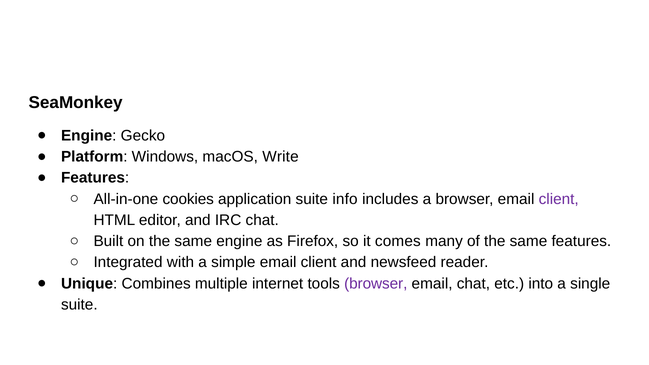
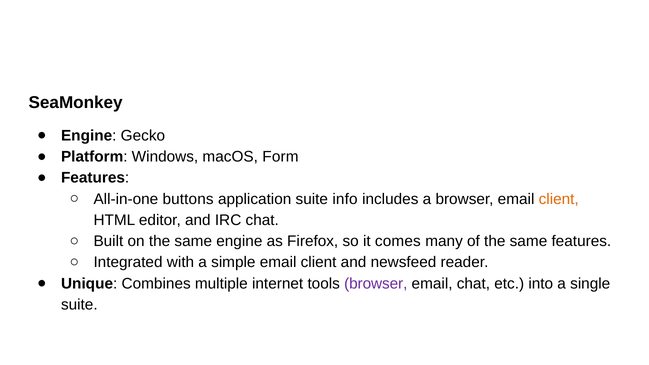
Write: Write -> Form
cookies: cookies -> buttons
client at (559, 199) colour: purple -> orange
